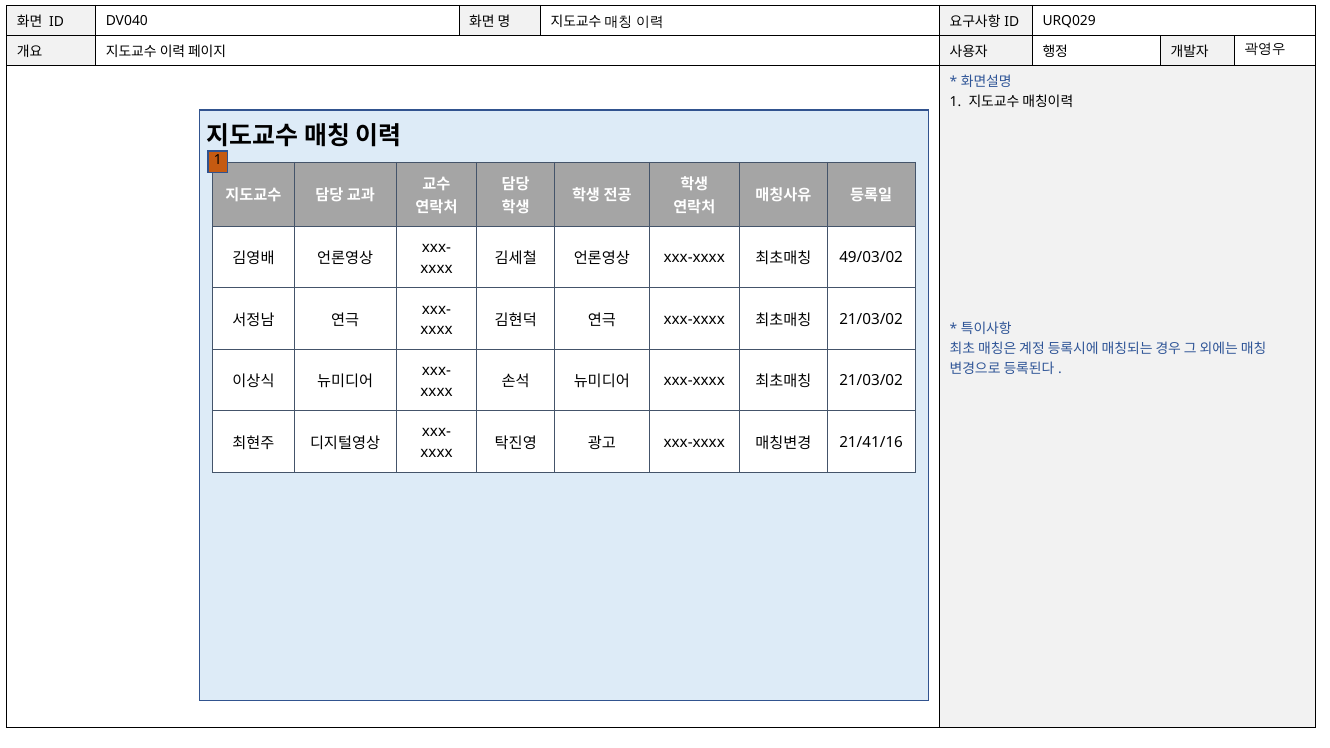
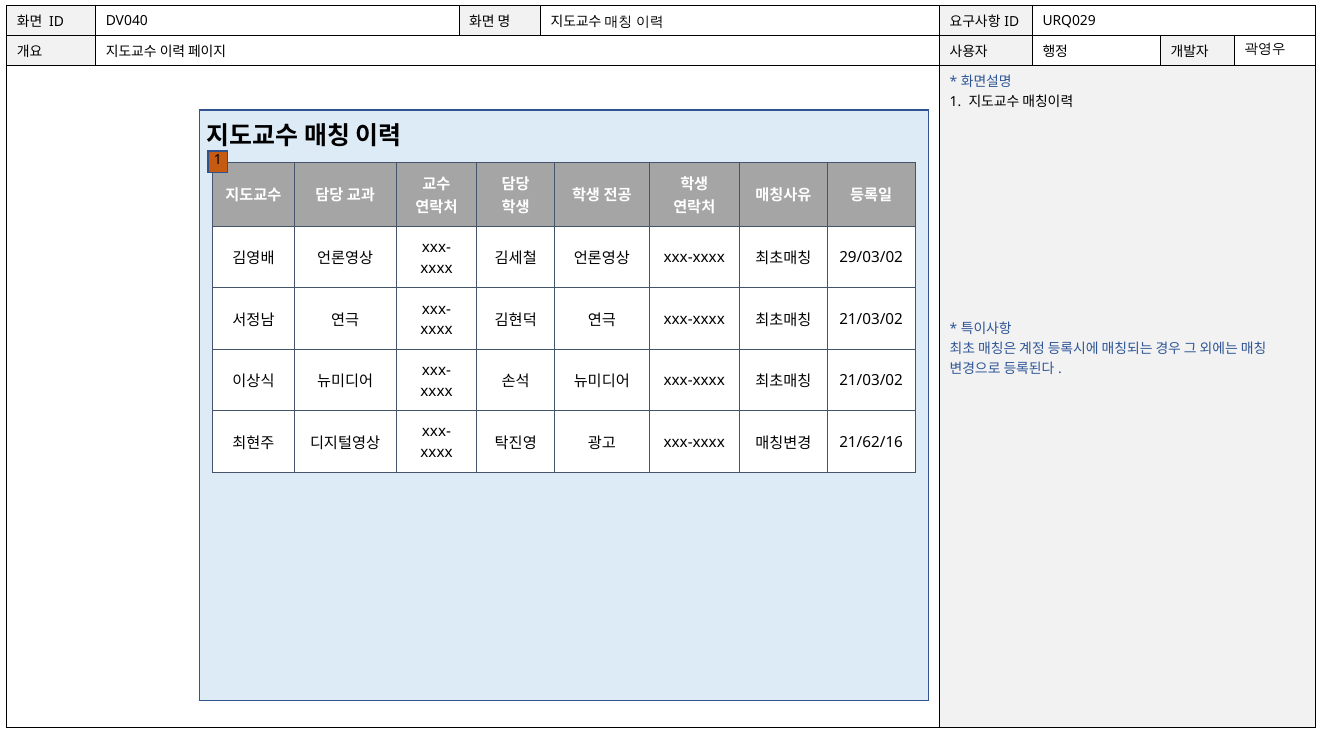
49/03/02: 49/03/02 -> 29/03/02
21/41/16: 21/41/16 -> 21/62/16
